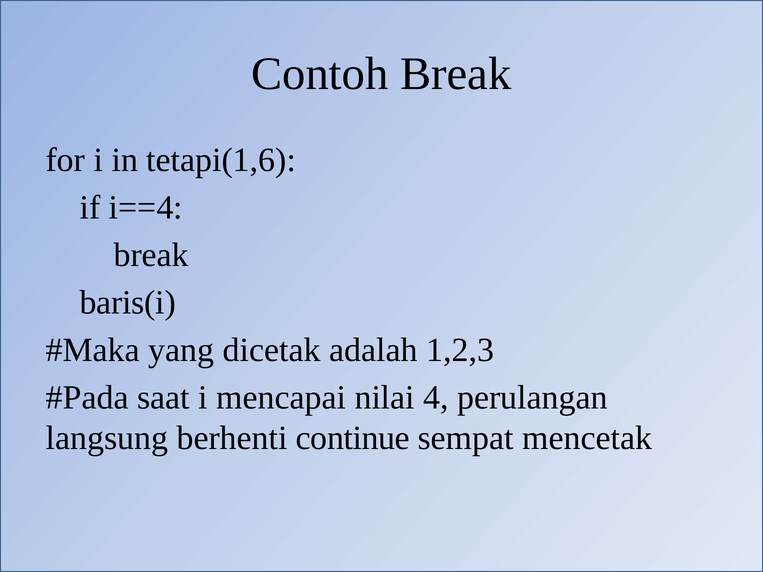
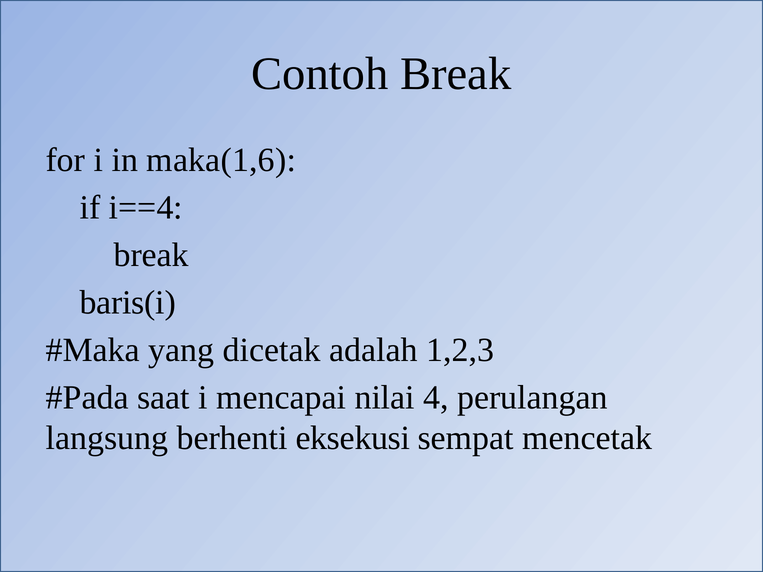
tetapi(1,6: tetapi(1,6 -> maka(1,6
continue: continue -> eksekusi
